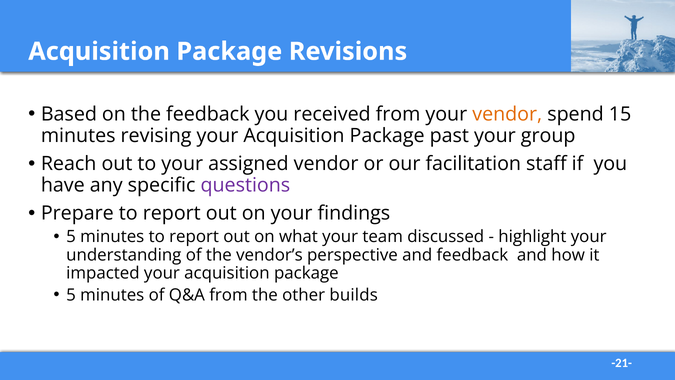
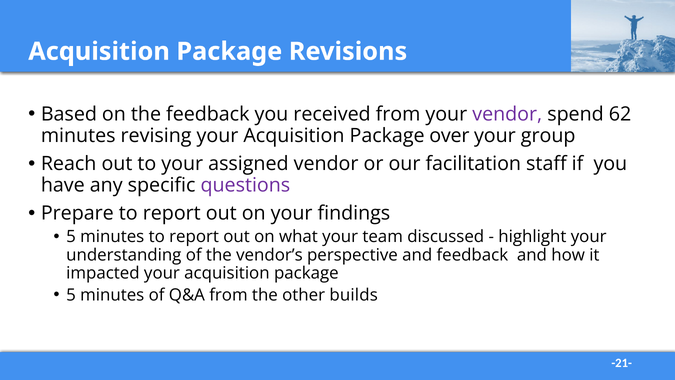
vendor at (507, 114) colour: orange -> purple
15: 15 -> 62
past: past -> over
